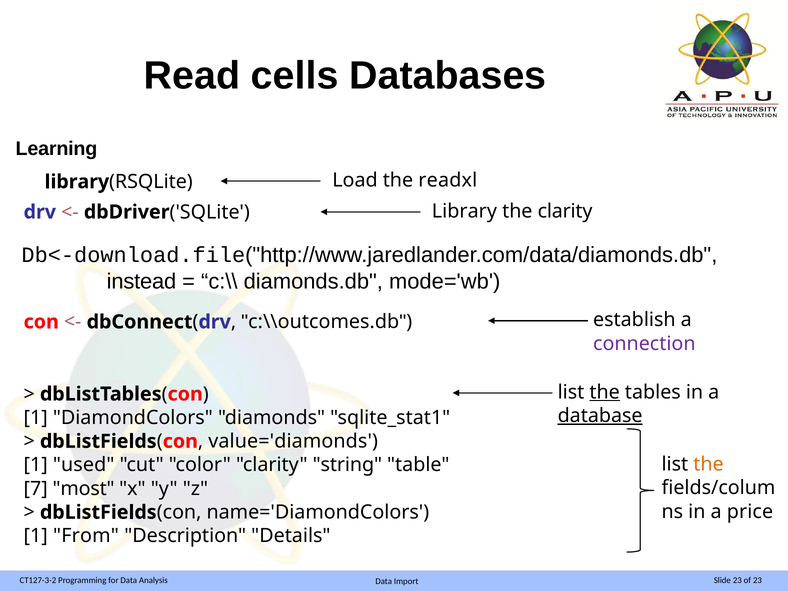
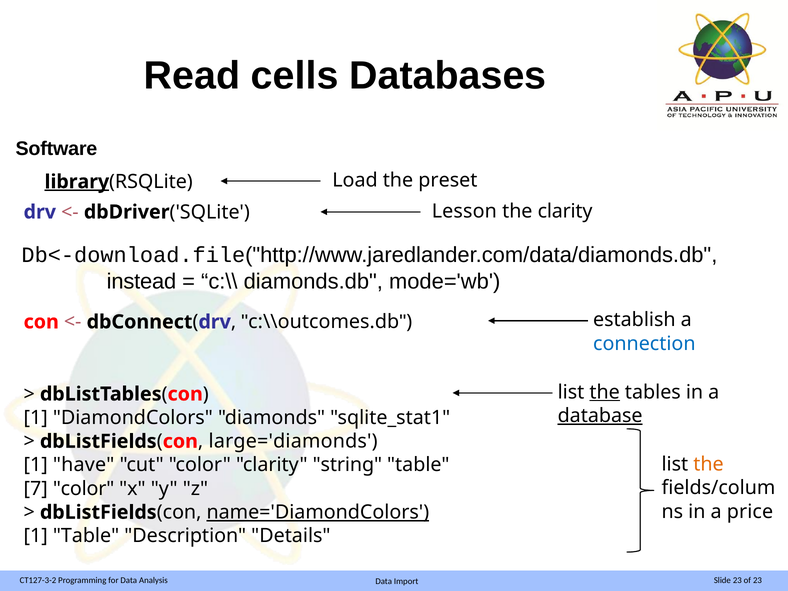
Learning: Learning -> Software
readxl: readxl -> preset
library at (77, 182) underline: none -> present
Library at (464, 211): Library -> Lesson
connection colour: purple -> blue
value='diamonds: value='diamonds -> large='diamonds
used: used -> have
7 most: most -> color
name='DiamondColors underline: none -> present
1 From: From -> Table
